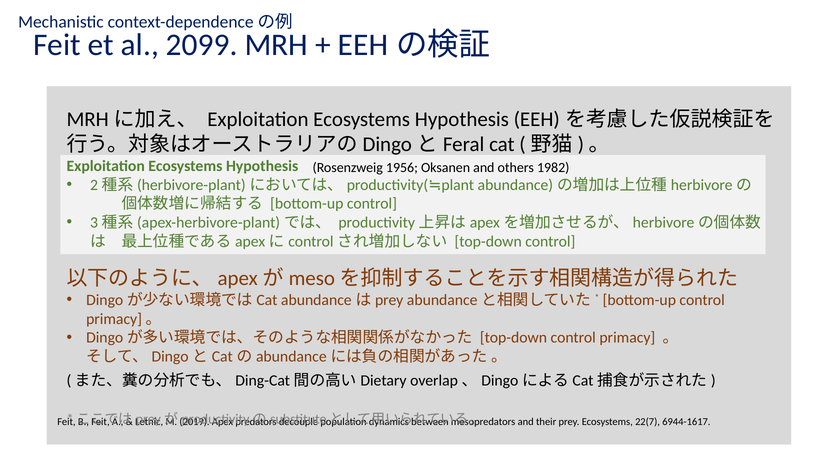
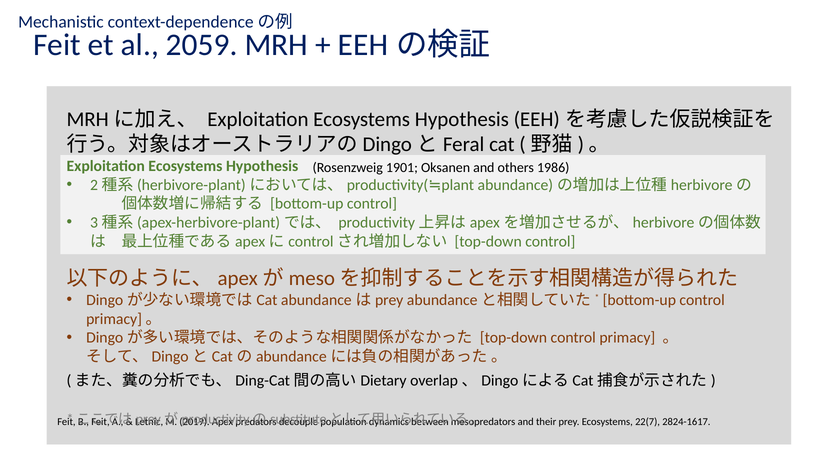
2099: 2099 -> 2059
1956: 1956 -> 1901
1982: 1982 -> 1986
6944-1617: 6944-1617 -> 2824-1617
